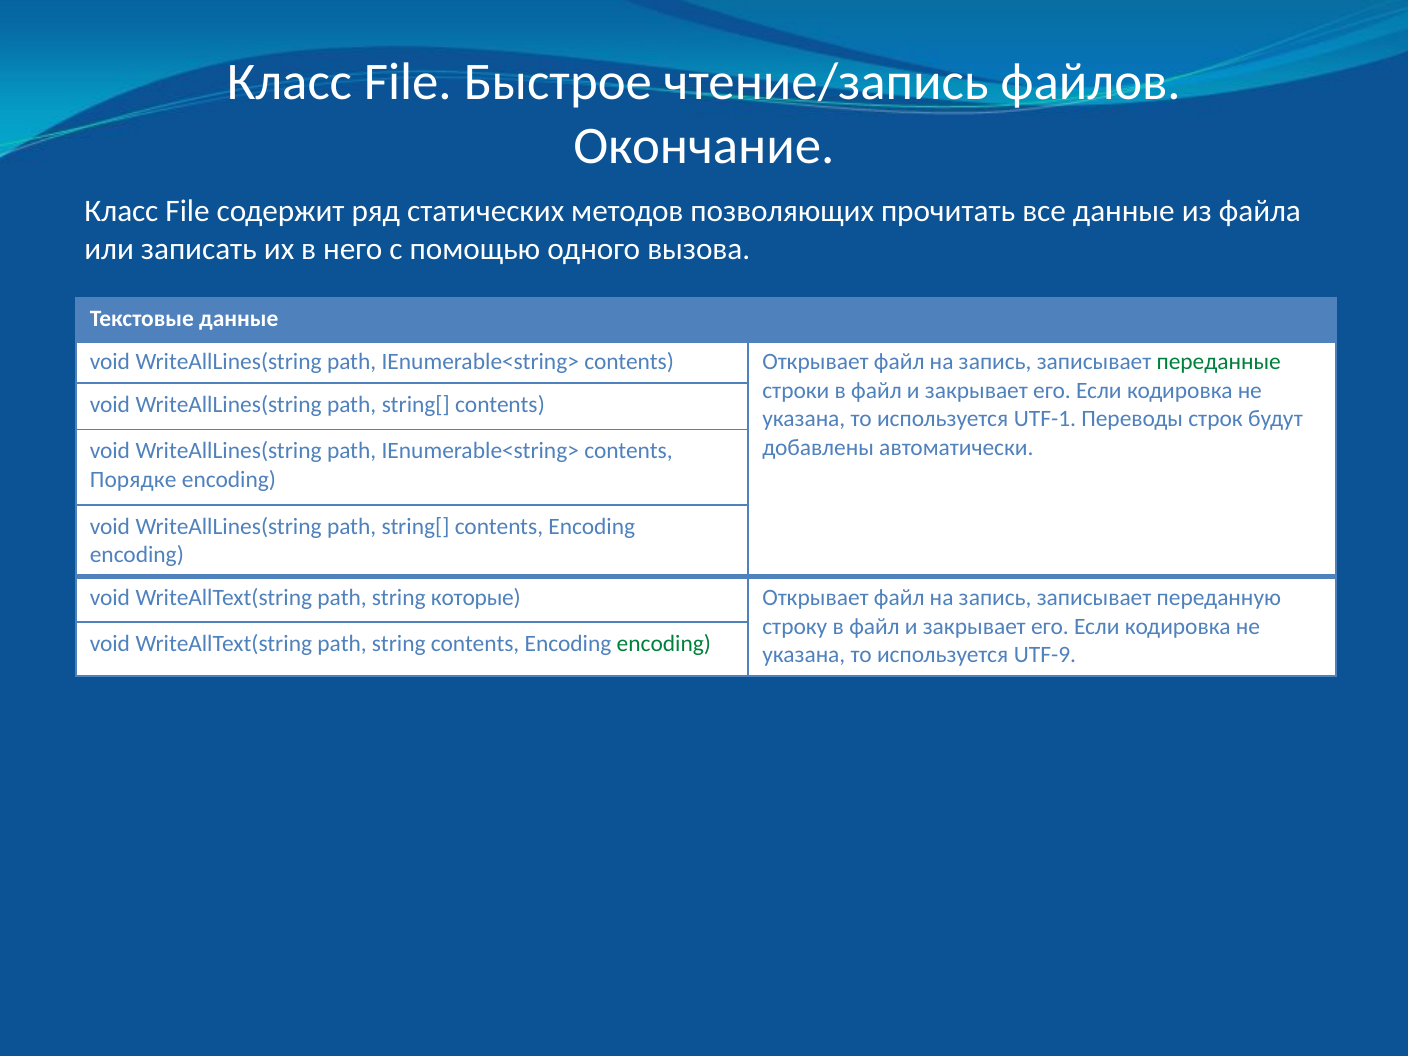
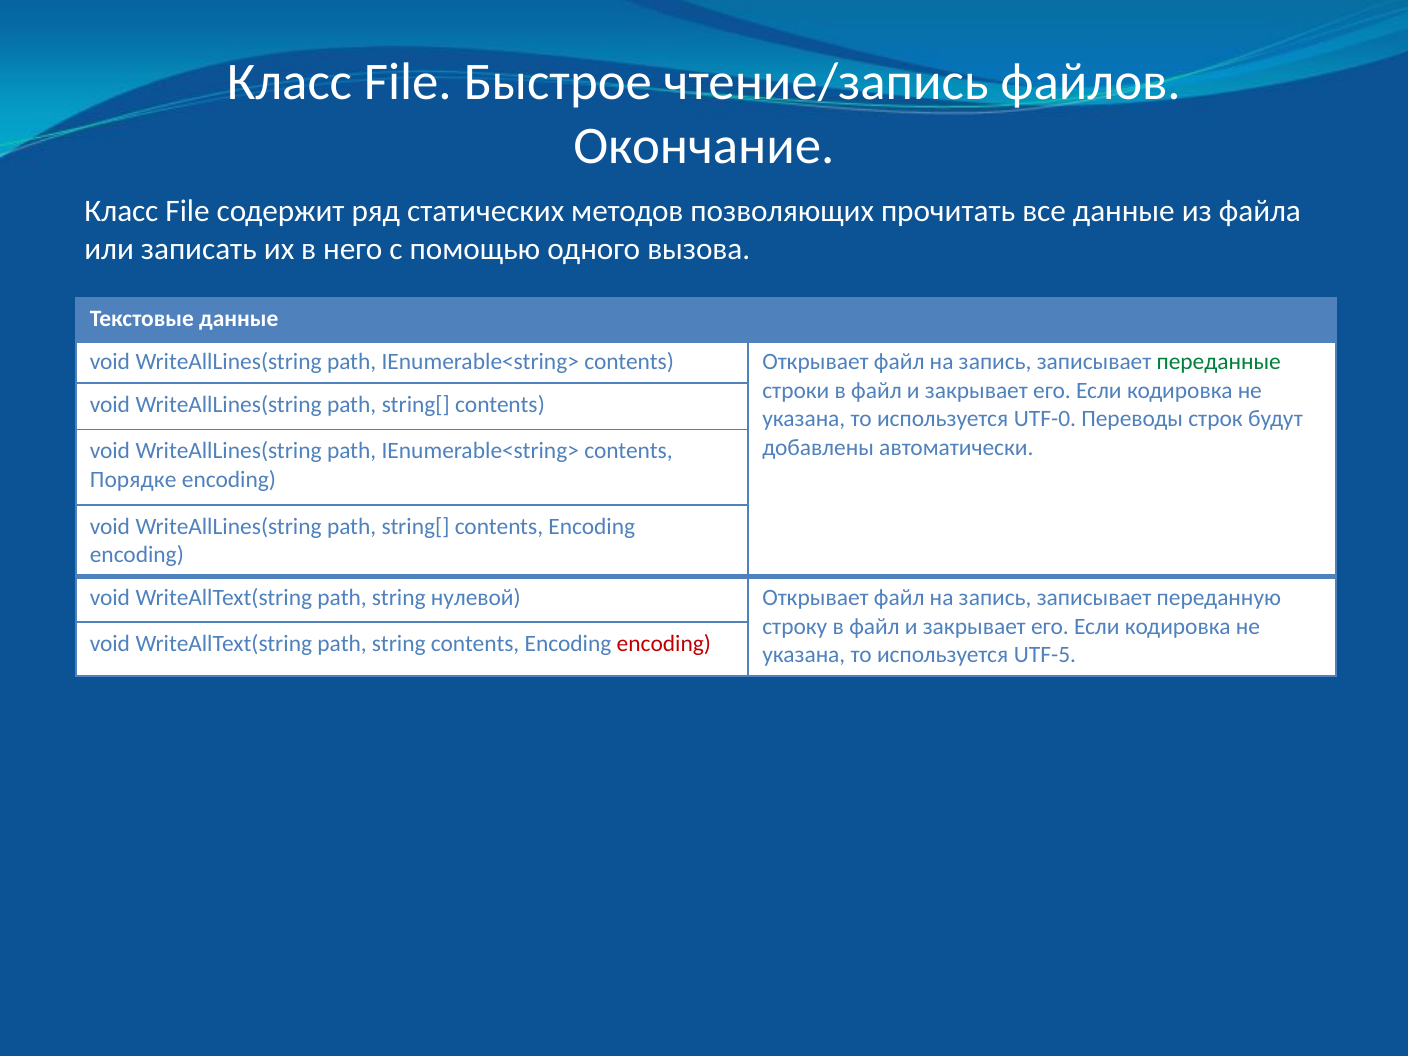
UTF-1: UTF-1 -> UTF-0
которые: которые -> нулевой
encoding at (664, 643) colour: green -> red
UTF-9: UTF-9 -> UTF-5
